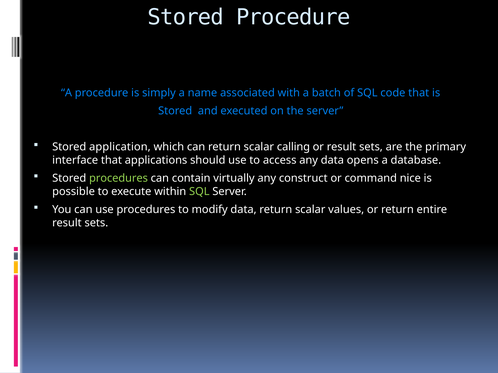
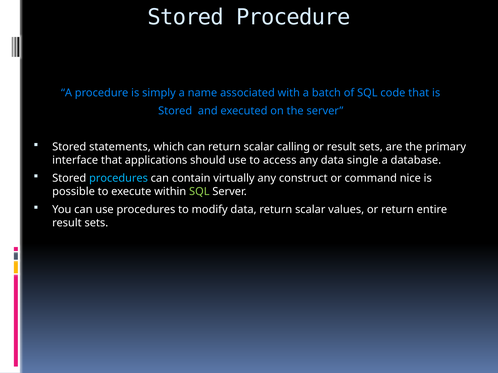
application: application -> statements
opens: opens -> single
procedures at (119, 178) colour: light green -> light blue
